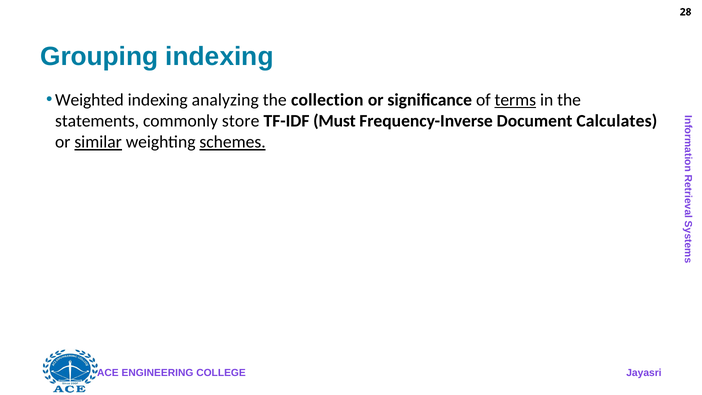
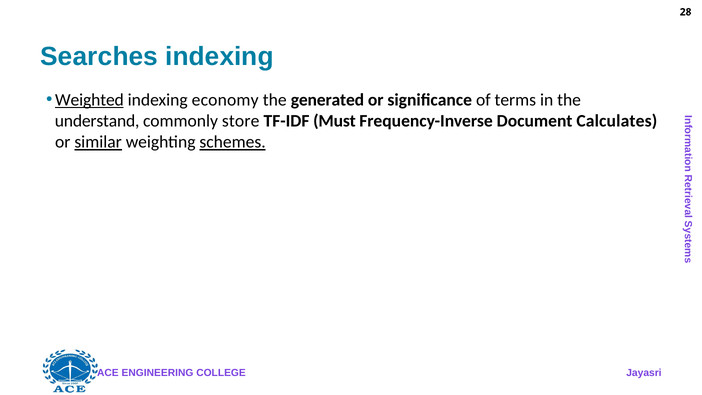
Grouping: Grouping -> Searches
Weighted underline: none -> present
analyzing: analyzing -> economy
collection: collection -> generated
terms underline: present -> none
statements: statements -> understand
